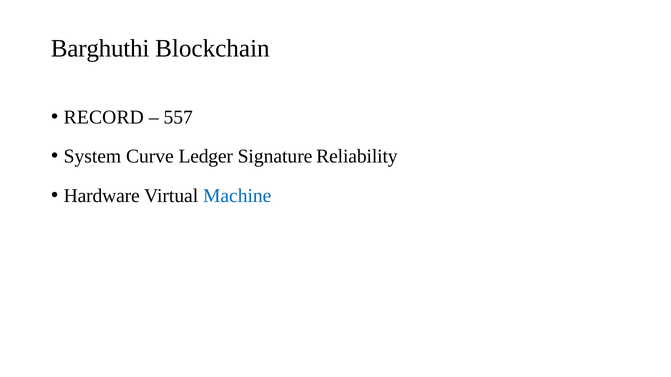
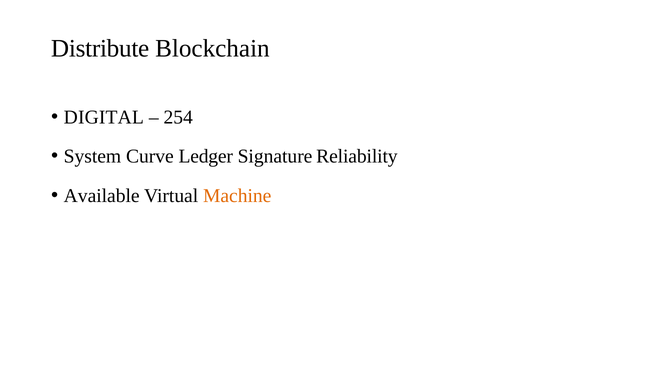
Barghuthi: Barghuthi -> Distribute
RECORD: RECORD -> DIGITAL
557: 557 -> 254
Hardware: Hardware -> Available
Machine colour: blue -> orange
